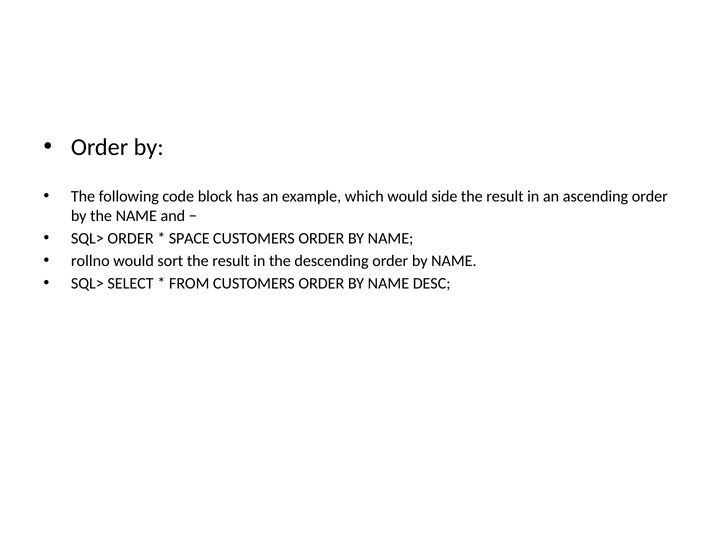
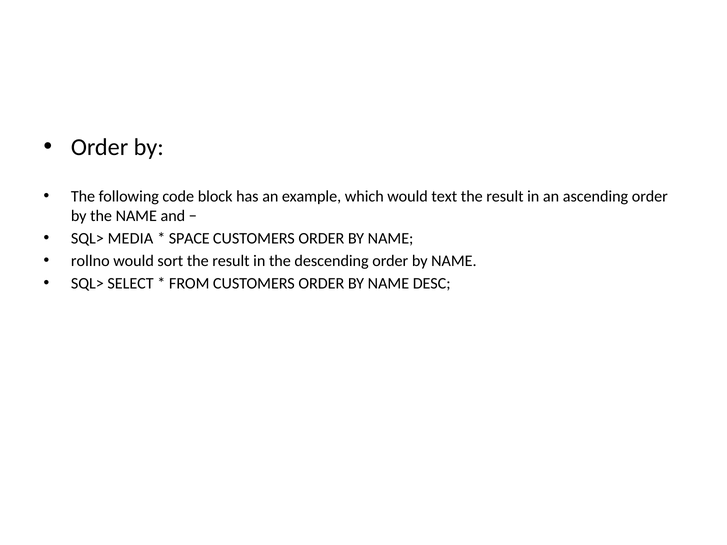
side: side -> text
SQL> ORDER: ORDER -> MEDIA
